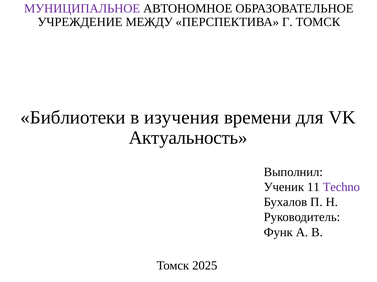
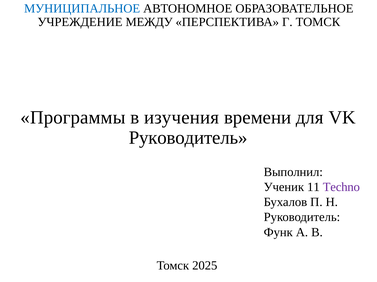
МУНИЦИПАЛЬНОЕ colour: purple -> blue
Библиотеки: Библиотеки -> Программы
Актуальность at (188, 138): Актуальность -> Руководитель
